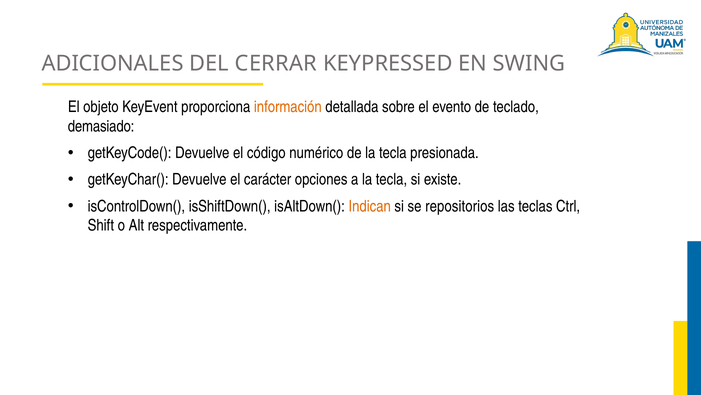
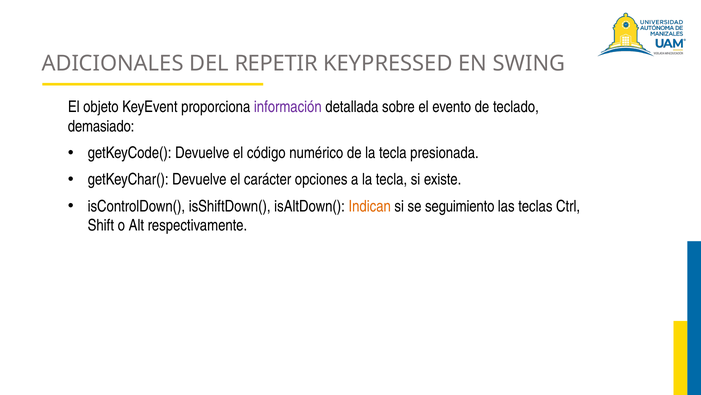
CERRAR: CERRAR -> REPETIR
información colour: orange -> purple
repositorios: repositorios -> seguimiento
